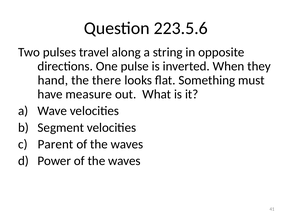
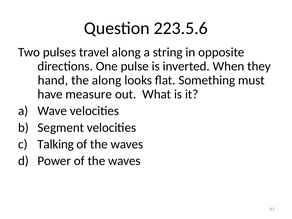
the there: there -> along
Parent: Parent -> Talking
